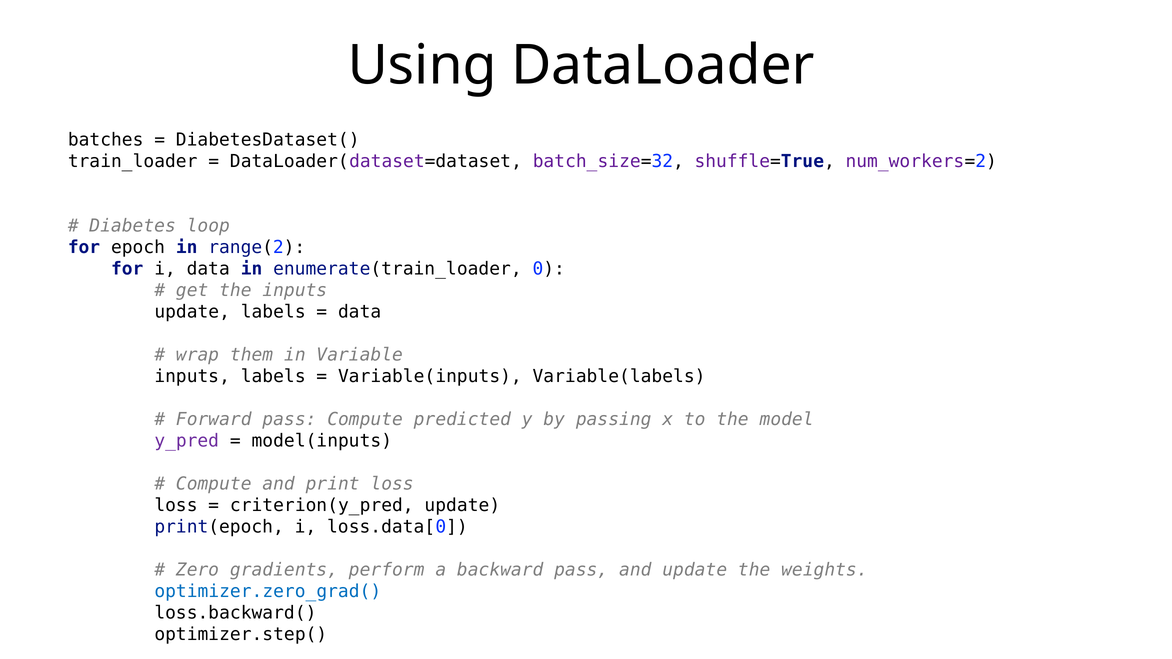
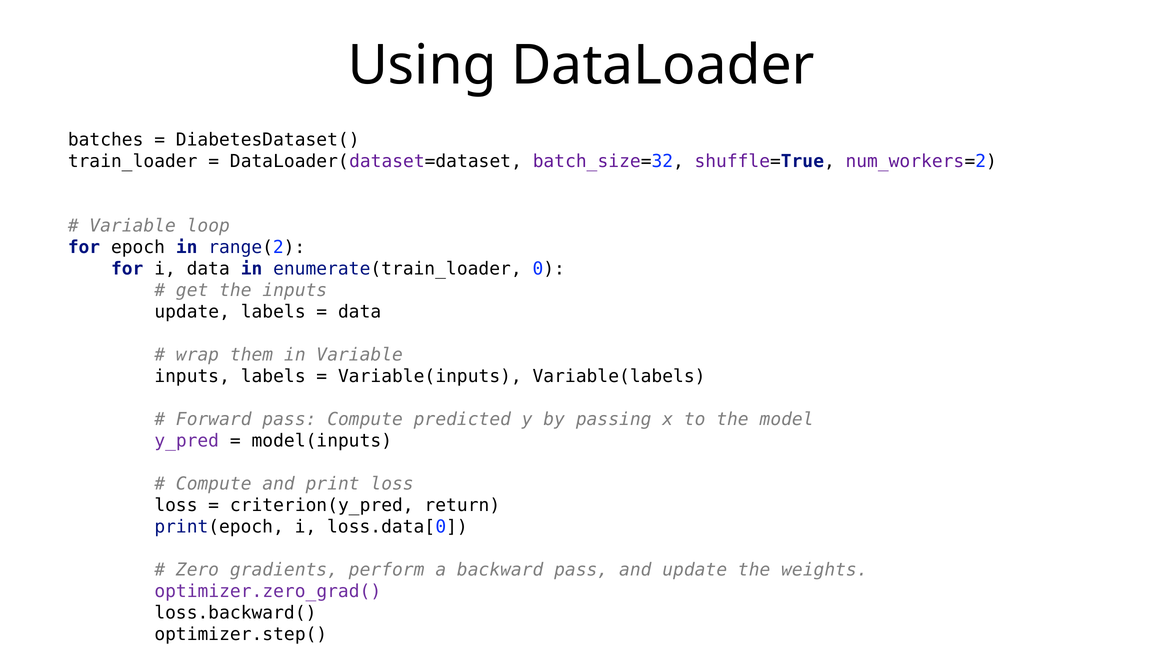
Diabetes at (133, 226): Diabetes -> Variable
criterion(y_pred update: update -> return
optimizer.zero_grad( colour: blue -> purple
